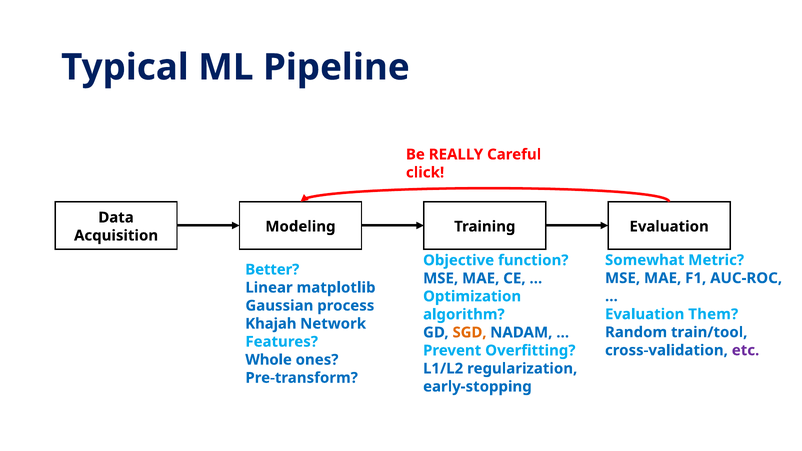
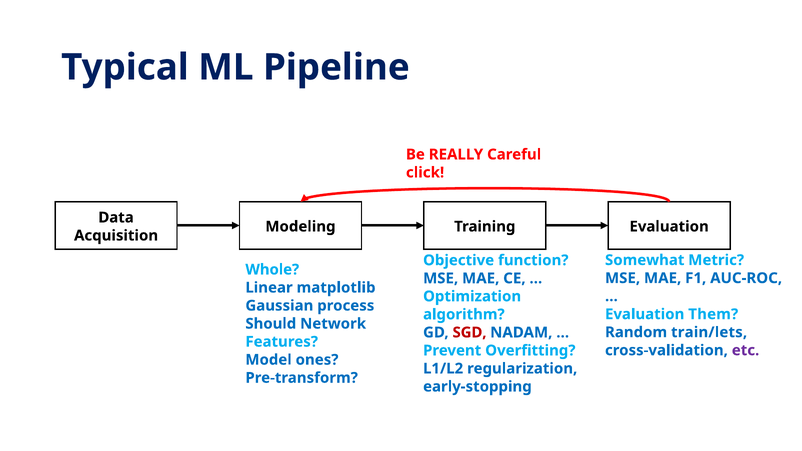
Better: Better -> Whole
Khajah: Khajah -> Should
train/tool: train/tool -> train/lets
SGD colour: orange -> red
Whole: Whole -> Model
